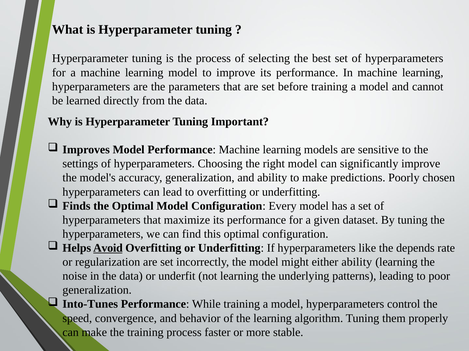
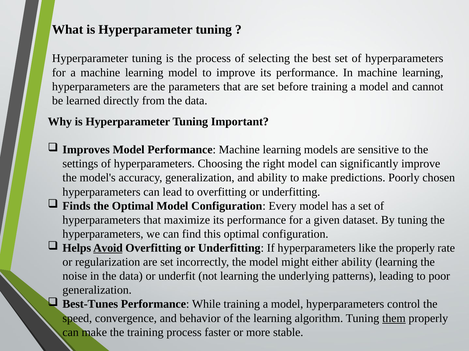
the depends: depends -> properly
Into-Tunes: Into-Tunes -> Best-Tunes
them underline: none -> present
